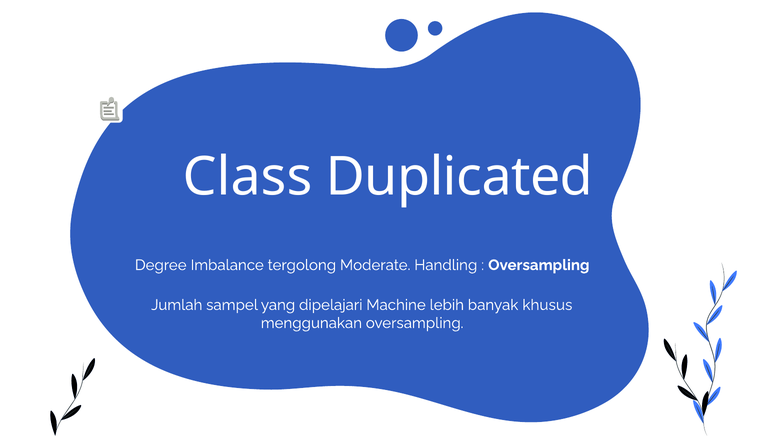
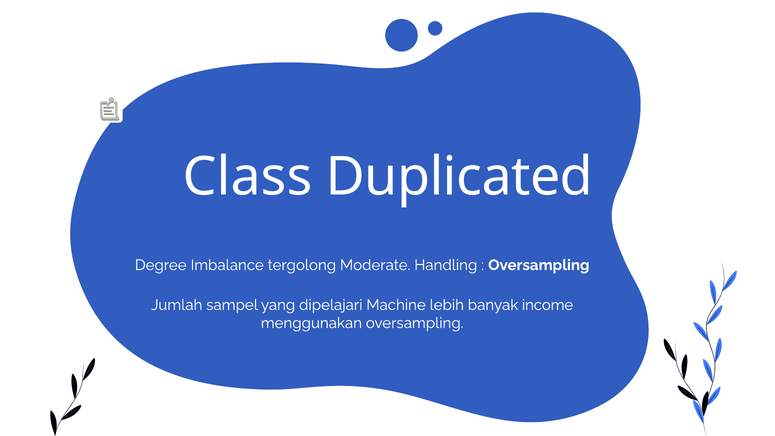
khusus: khusus -> income
